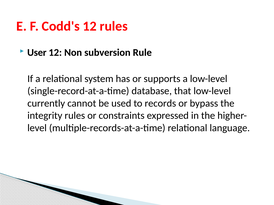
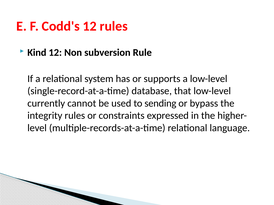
User: User -> Kind
records: records -> sending
